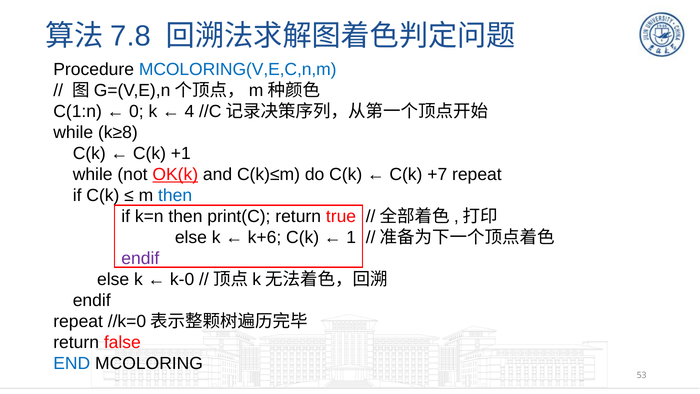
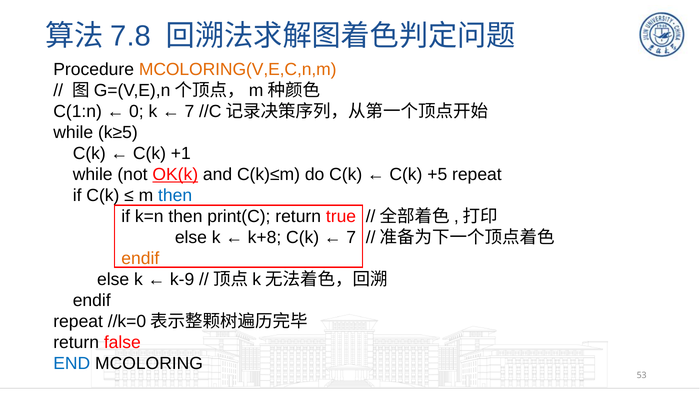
MCOLORING(V,E,C,n,m colour: blue -> orange
4 at (189, 111): 4 -> 7
k≥8: k≥8 -> k≥5
+7: +7 -> +5
k+6: k+6 -> k+8
1 at (351, 237): 1 -> 7
endif at (140, 258) colour: purple -> orange
k-0: k-0 -> k-9
